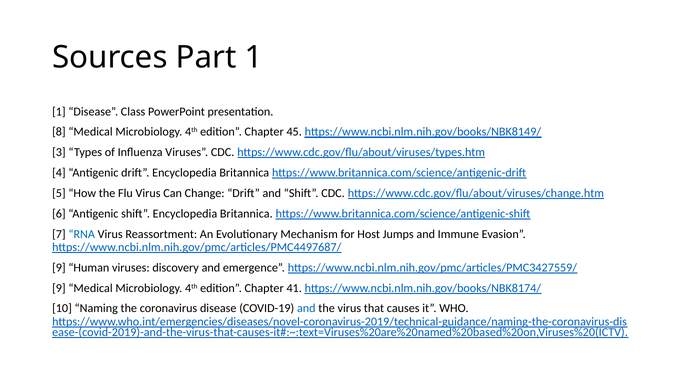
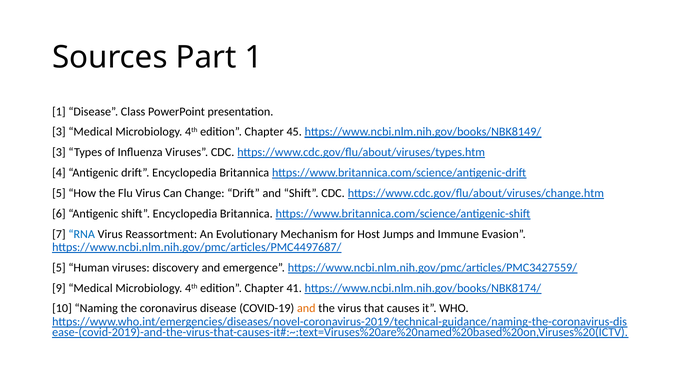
8 at (59, 132): 8 -> 3
9 at (59, 268): 9 -> 5
and at (306, 308) colour: blue -> orange
